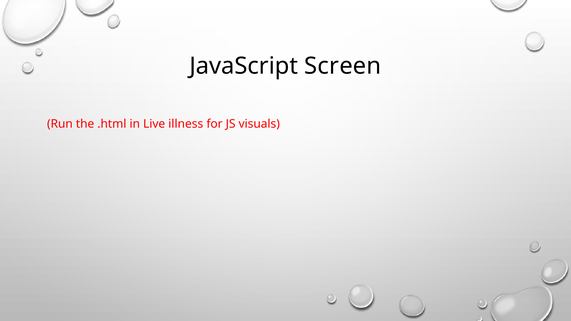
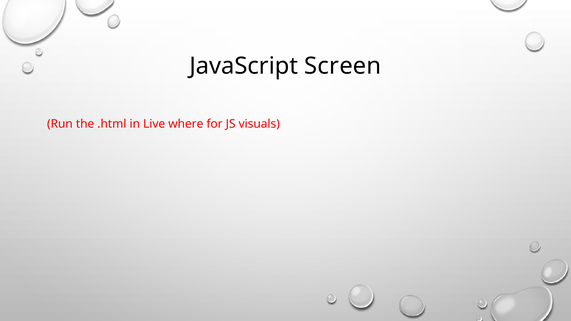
illness: illness -> where
